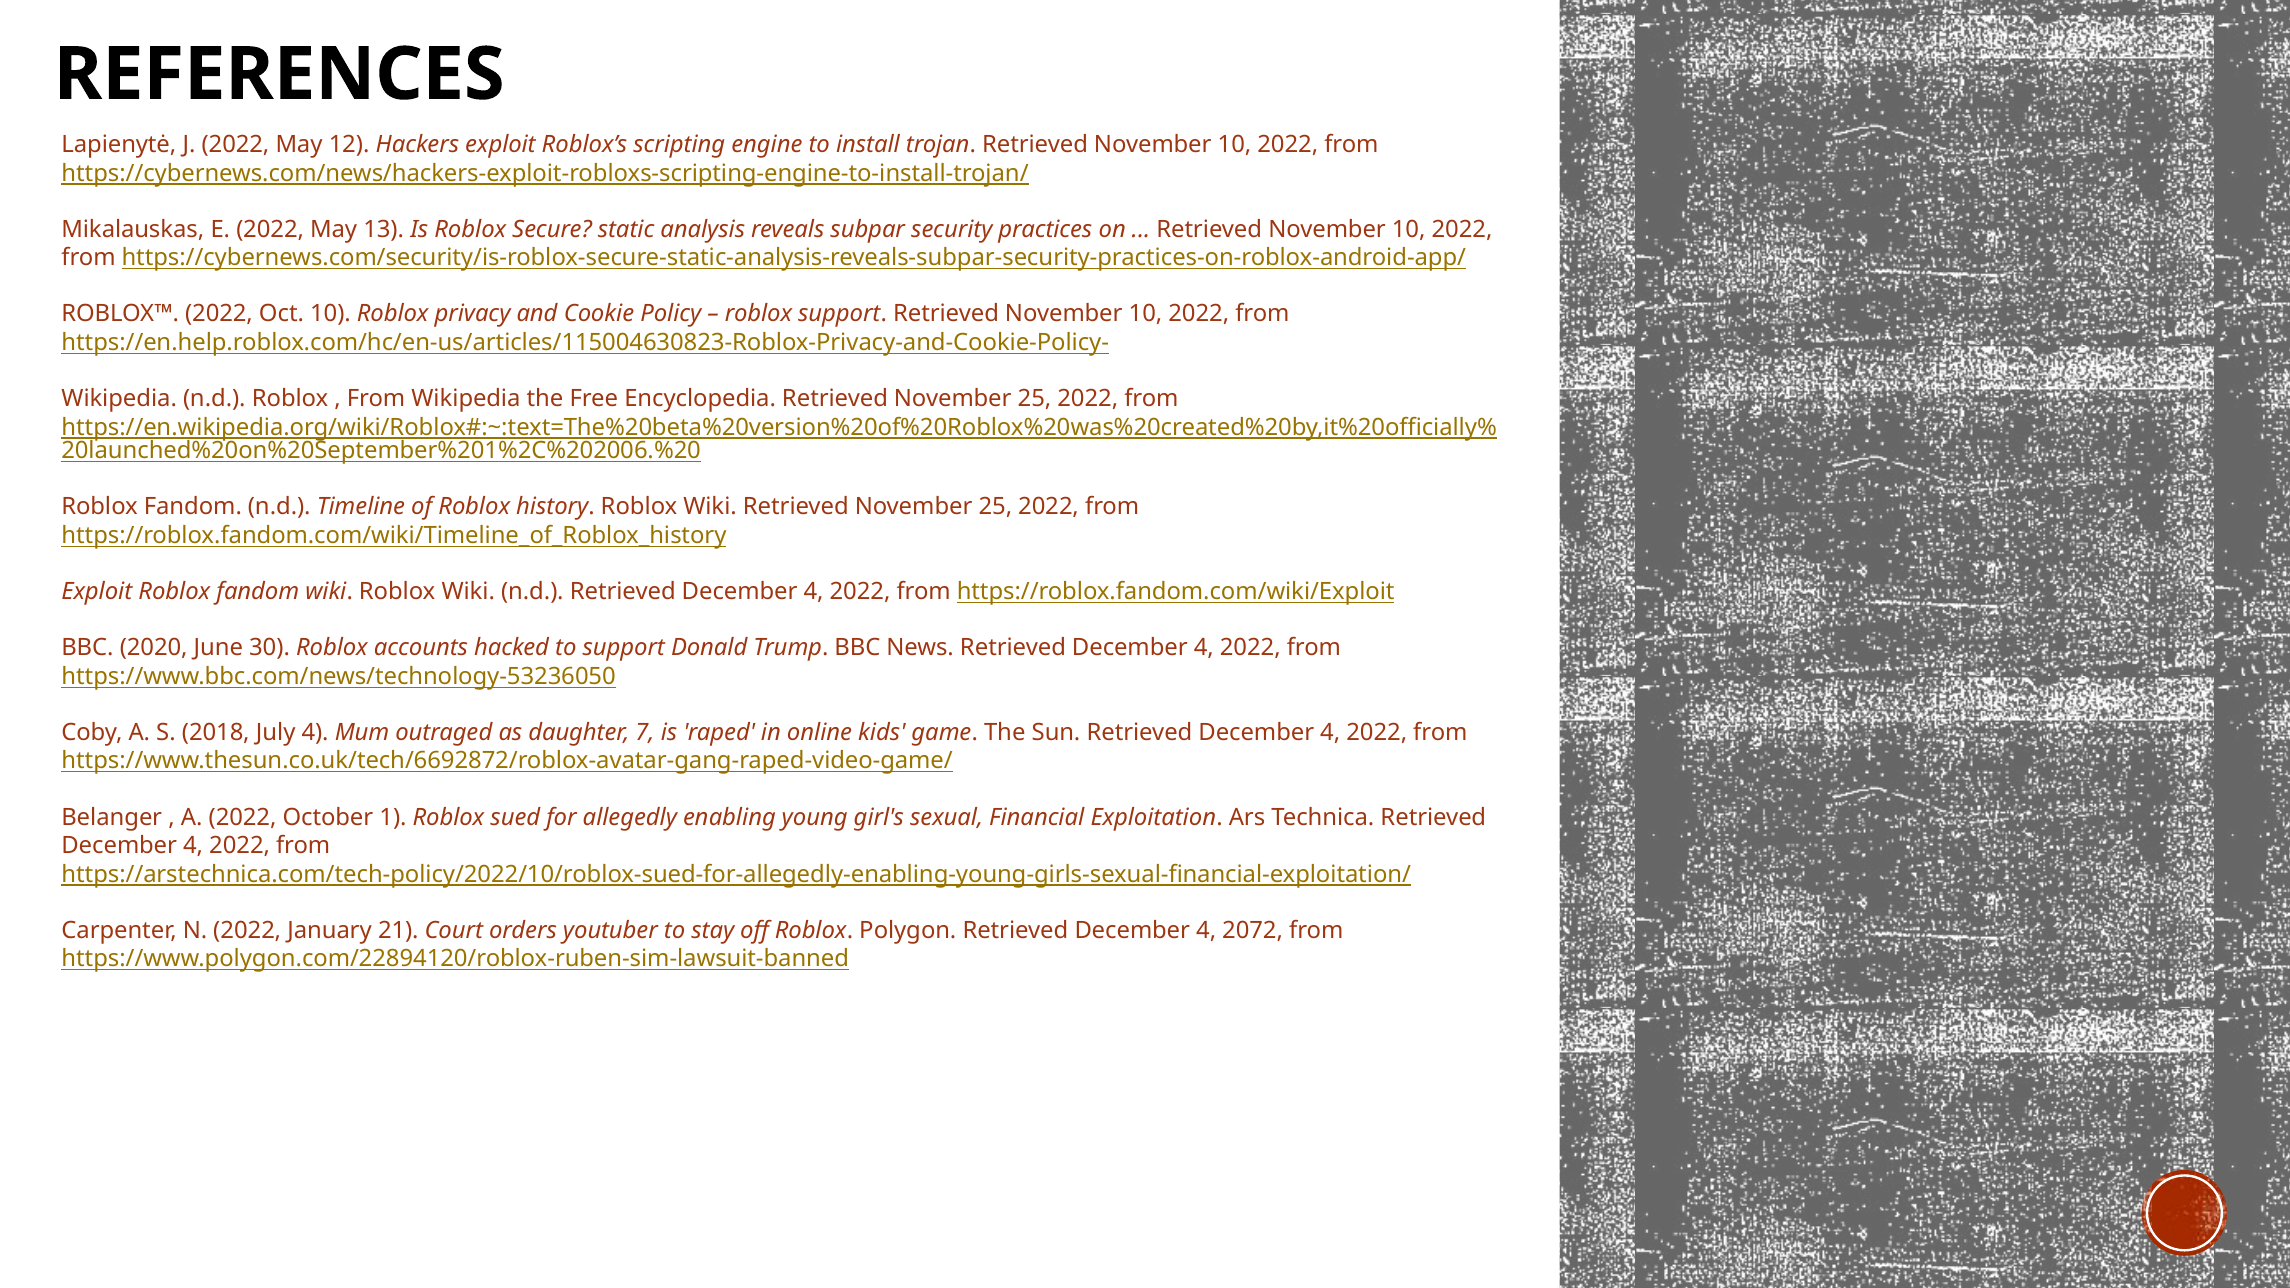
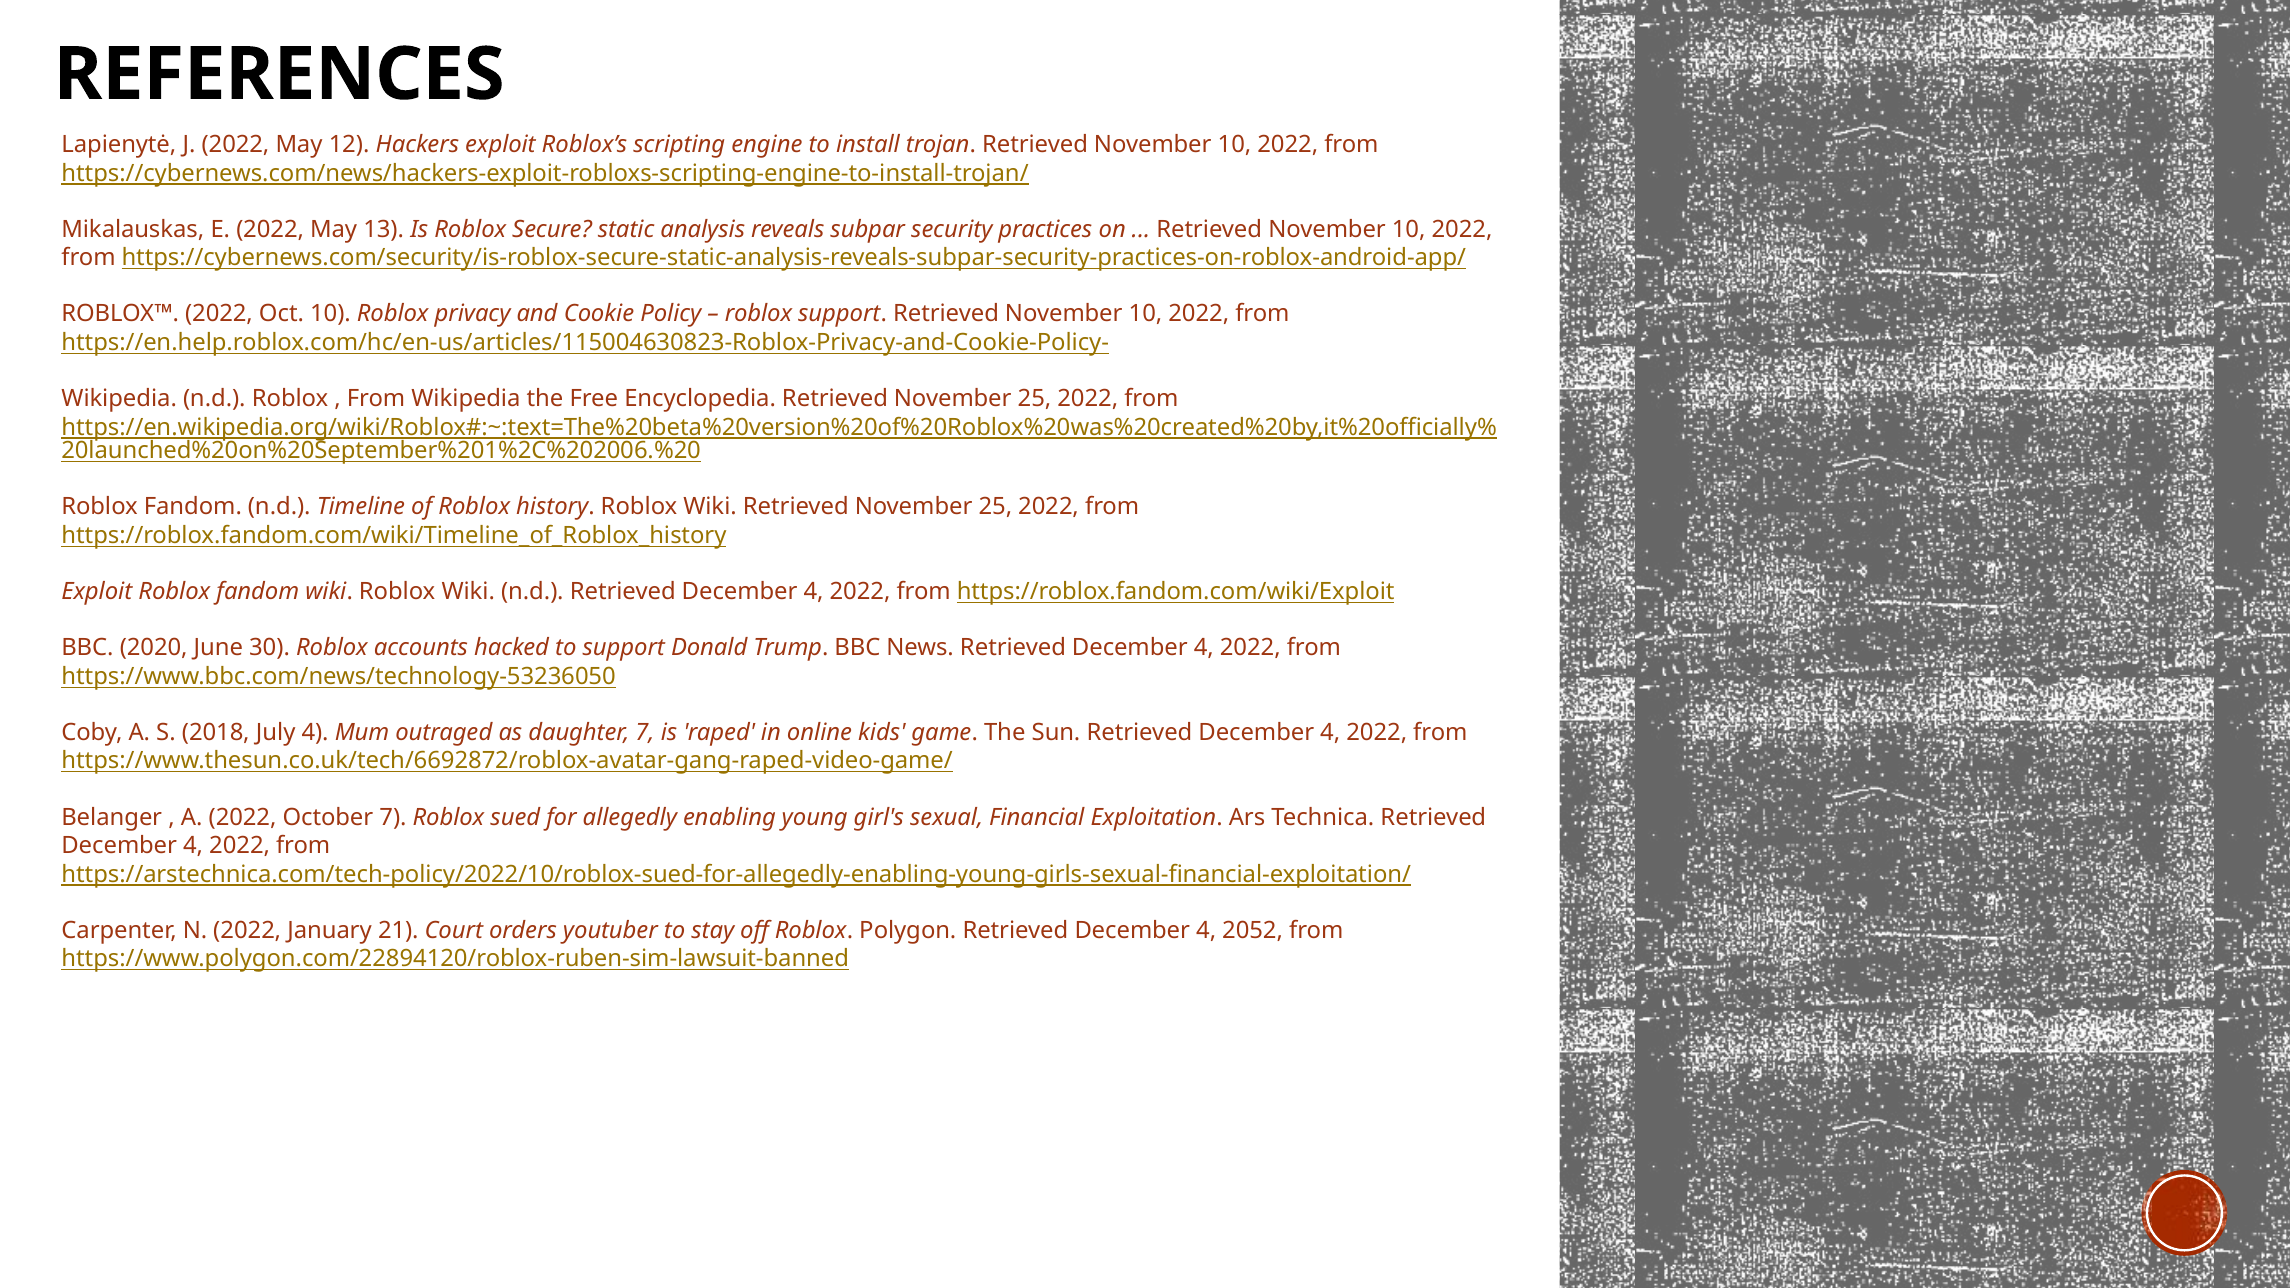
October 1: 1 -> 7
2072: 2072 -> 2052
